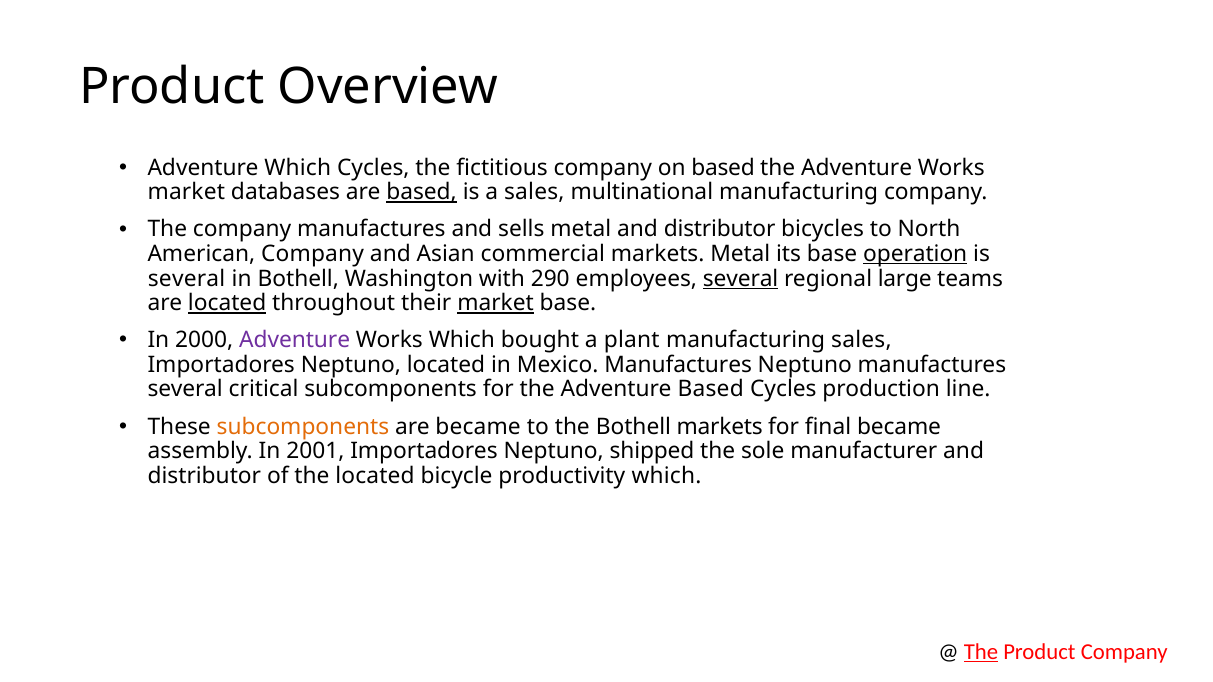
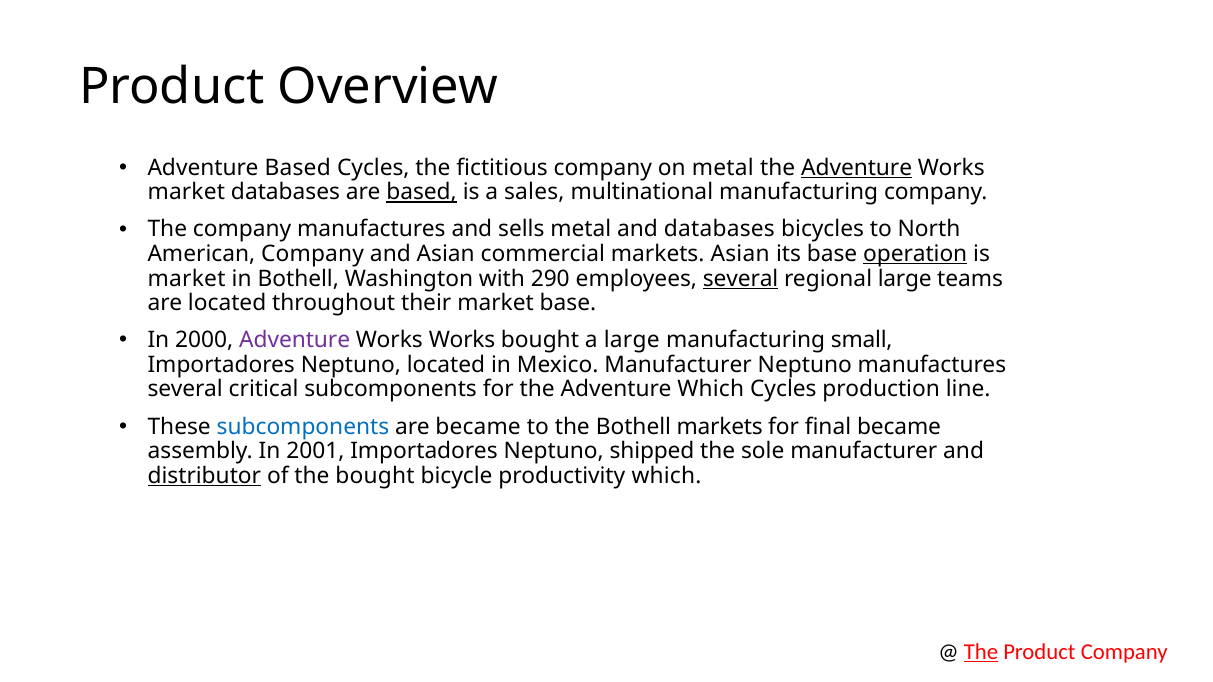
Adventure Which: Which -> Based
on based: based -> metal
Adventure at (857, 168) underline: none -> present
metal and distributor: distributor -> databases
markets Metal: Metal -> Asian
several at (187, 279): several -> market
located at (227, 303) underline: present -> none
market at (496, 303) underline: present -> none
Works Which: Which -> Works
a plant: plant -> large
manufacturing sales: sales -> small
Mexico Manufactures: Manufactures -> Manufacturer
Adventure Based: Based -> Which
subcomponents at (303, 427) colour: orange -> blue
distributor at (204, 476) underline: none -> present
the located: located -> bought
